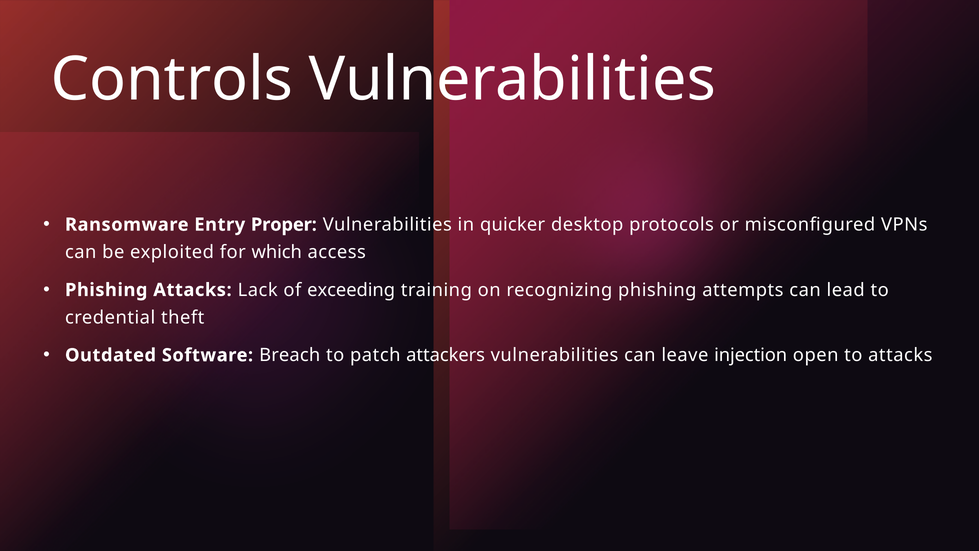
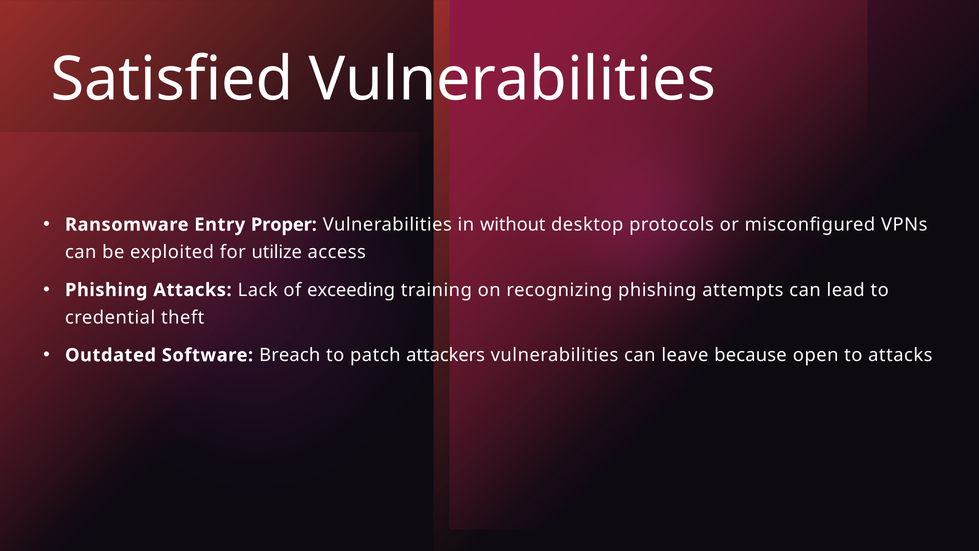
Controls: Controls -> Satisfied
quicker: quicker -> without
which: which -> utilize
injection: injection -> because
